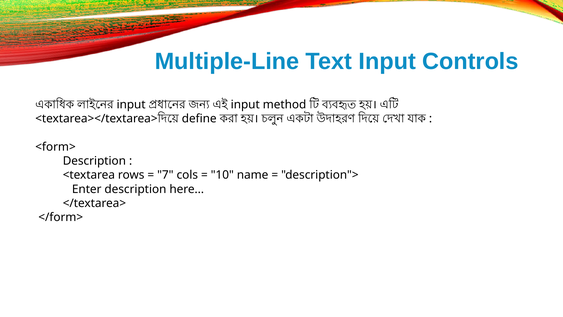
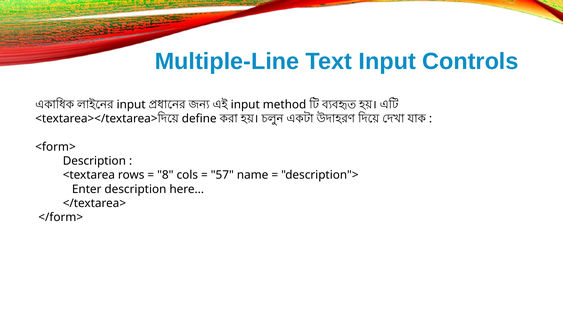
7: 7 -> 8
10: 10 -> 57
